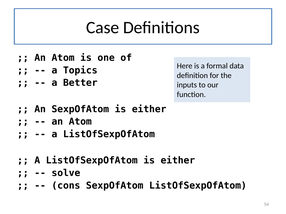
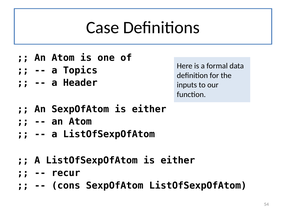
Better: Better -> Header
solve: solve -> recur
